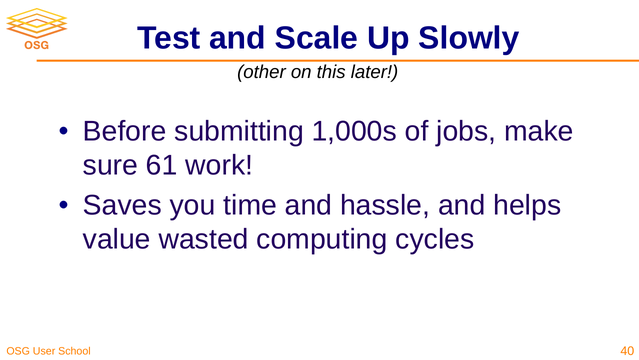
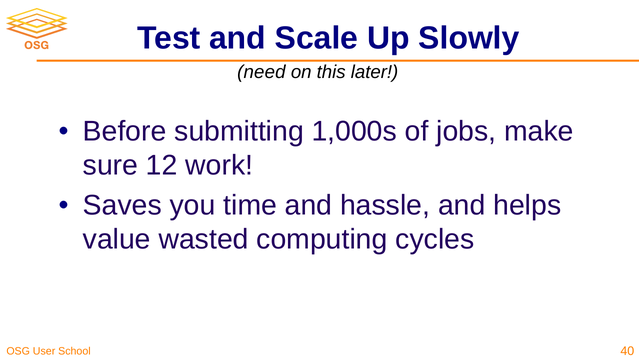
other: other -> need
61: 61 -> 12
